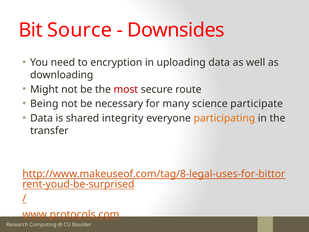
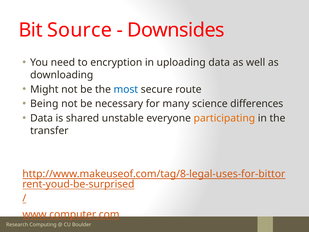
most colour: red -> blue
participate: participate -> differences
integrity: integrity -> unstable
www.protocols.com: www.protocols.com -> www.computer.com
